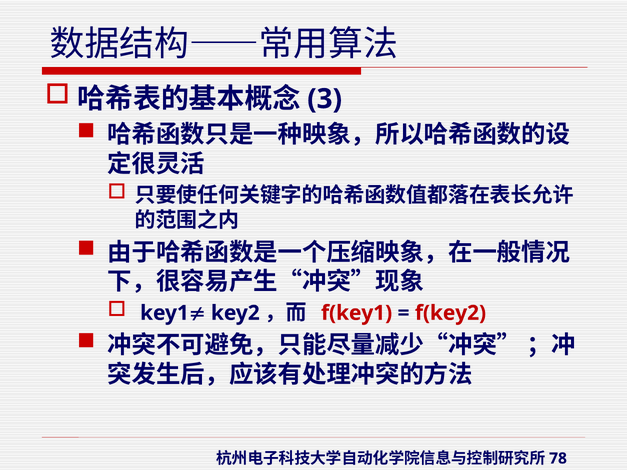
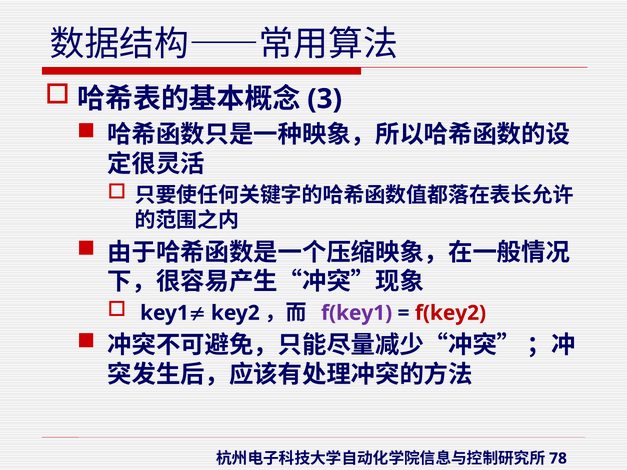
f(key1 colour: red -> purple
